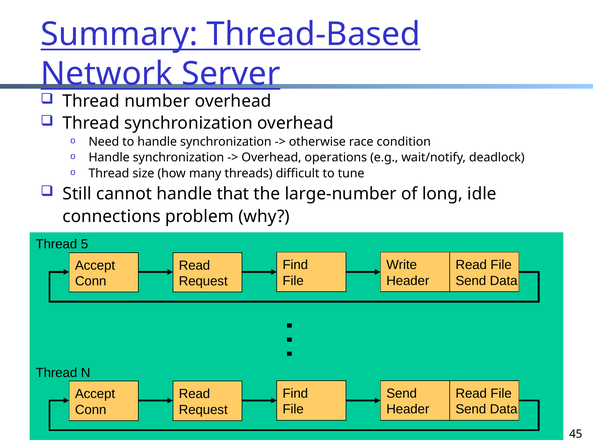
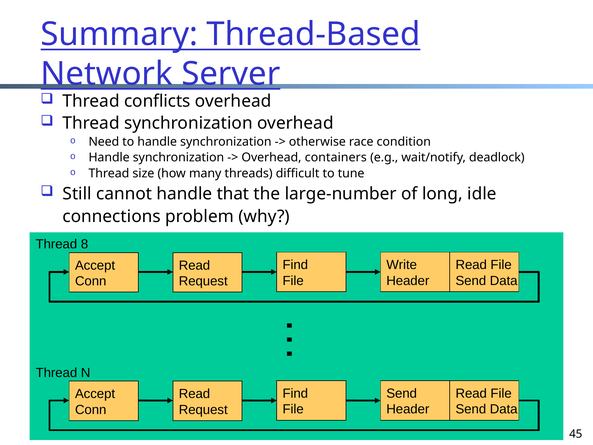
number: number -> conflicts
operations: operations -> containers
5: 5 -> 8
